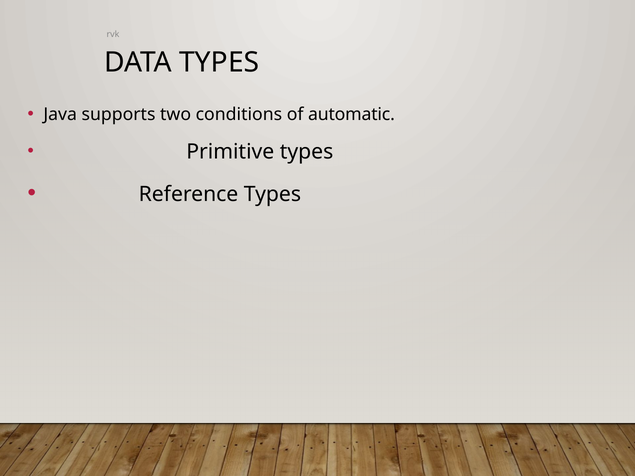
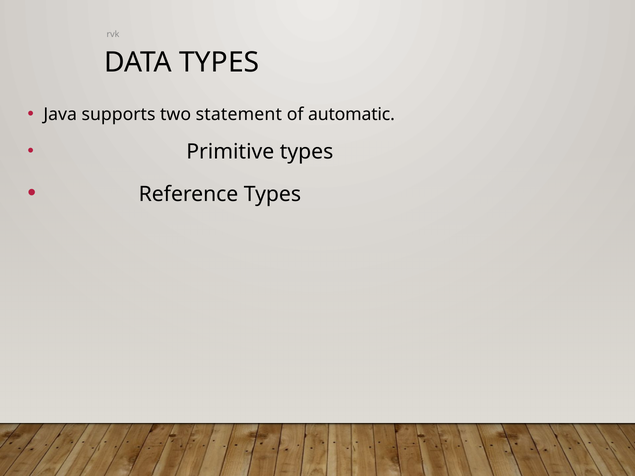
conditions: conditions -> statement
